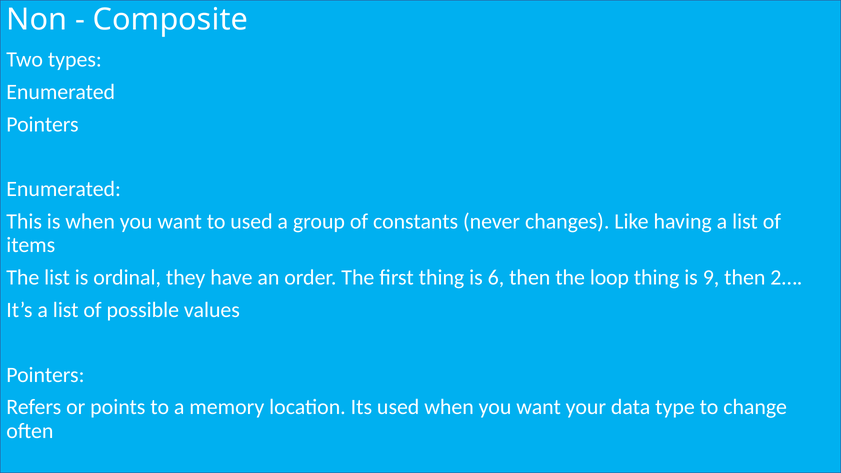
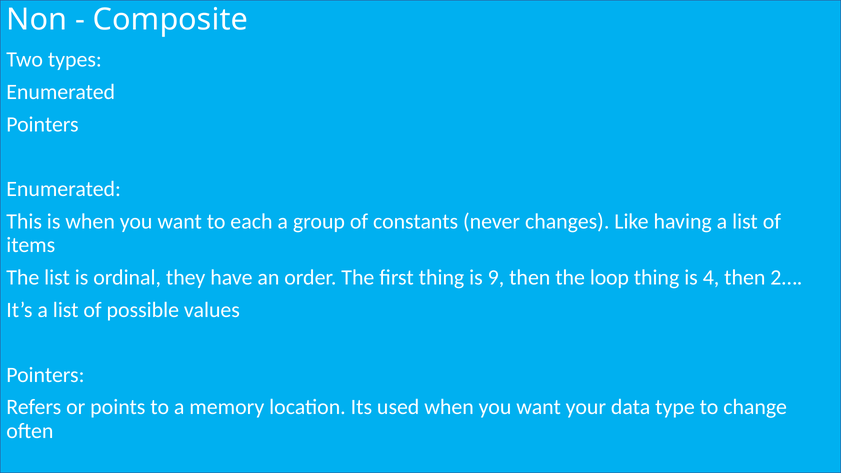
to used: used -> each
6: 6 -> 9
9: 9 -> 4
